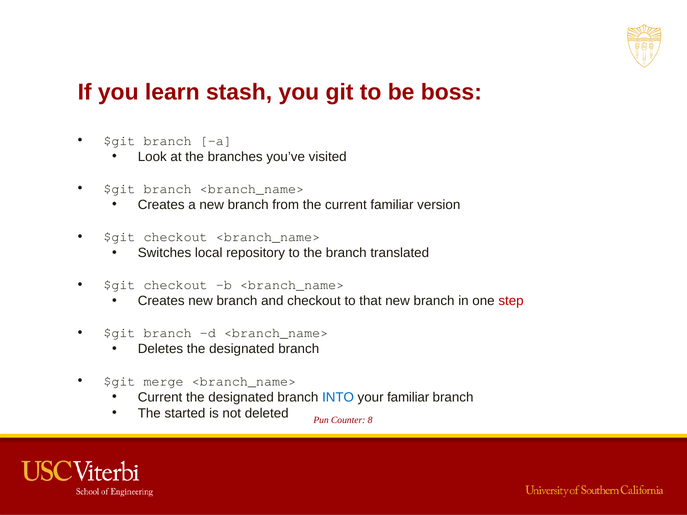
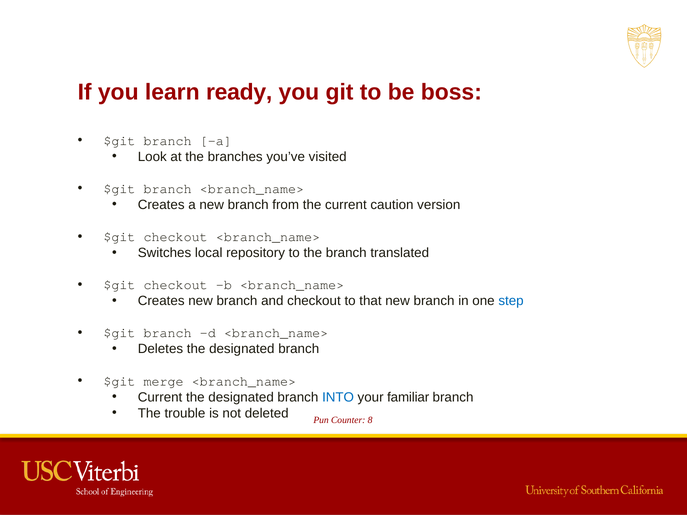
stash: stash -> ready
current familiar: familiar -> caution
step colour: red -> blue
started: started -> trouble
